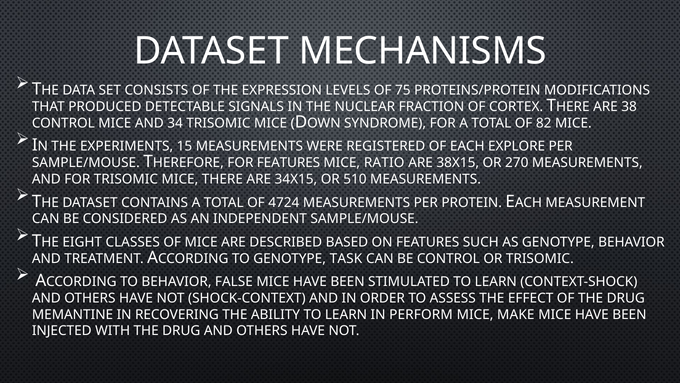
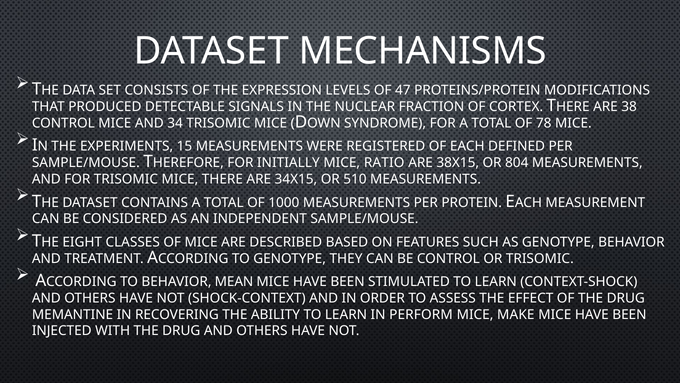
75: 75 -> 47
82: 82 -> 78
EXPLORE: EXPLORE -> DEFINED
FOR FEATURES: FEATURES -> INITIALLY
270: 270 -> 804
4724: 4724 -> 1000
TASK: TASK -> THEY
FALSE: FALSE -> MEAN
